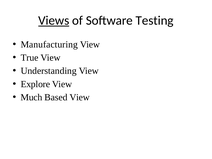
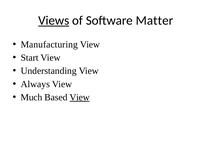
Testing: Testing -> Matter
True: True -> Start
Explore: Explore -> Always
View at (80, 97) underline: none -> present
